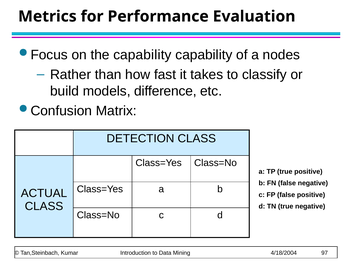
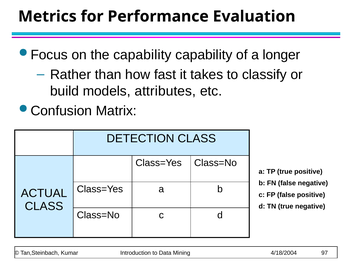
nodes: nodes -> longer
difference: difference -> attributes
